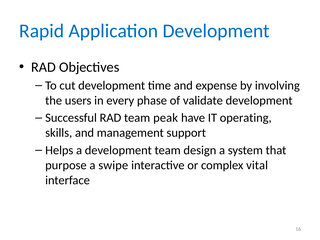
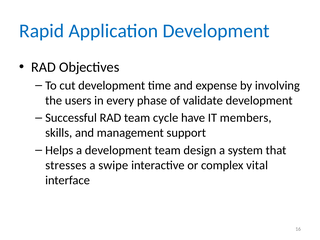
peak: peak -> cycle
operating: operating -> members
purpose: purpose -> stresses
